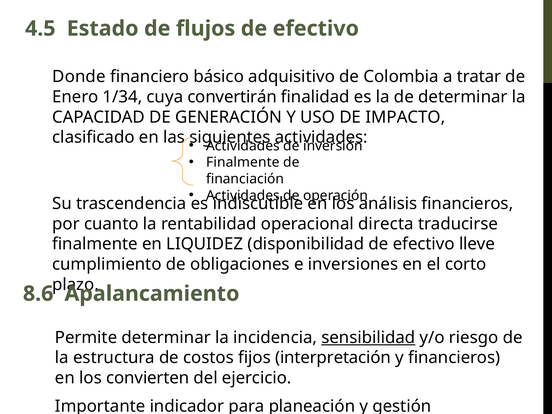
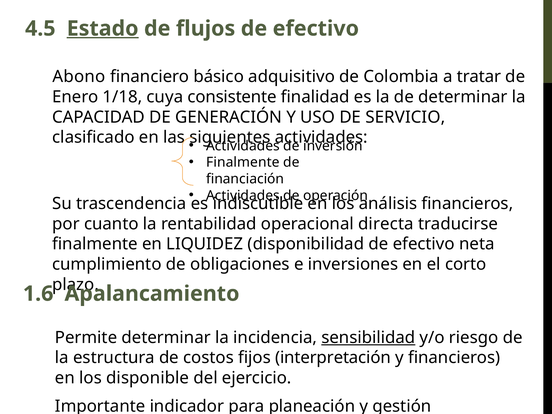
Estado underline: none -> present
Donde: Donde -> Abono
1/34: 1/34 -> 1/18
convertirán: convertirán -> consistente
IMPACTO: IMPACTO -> SERVICIO
lleve: lleve -> neta
8.6: 8.6 -> 1.6
convierten: convierten -> disponible
